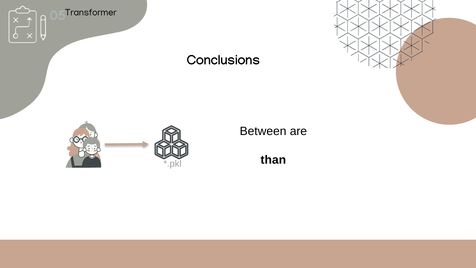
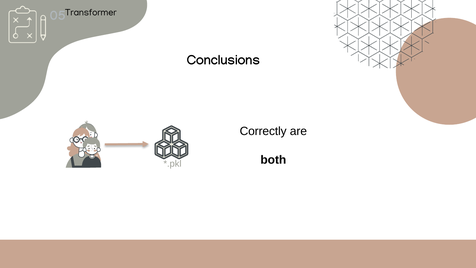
Between: Between -> Correctly
than: than -> both
